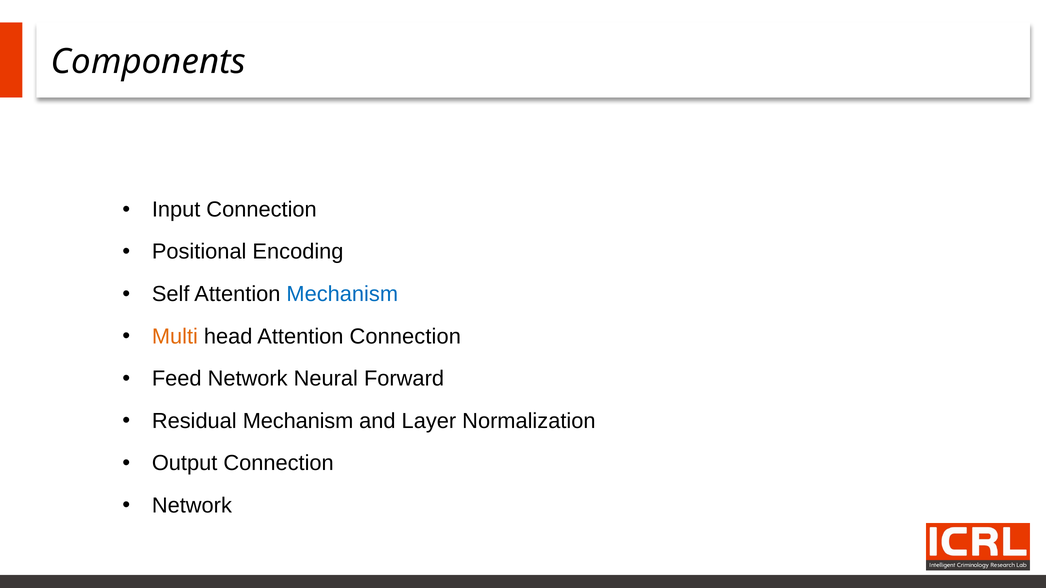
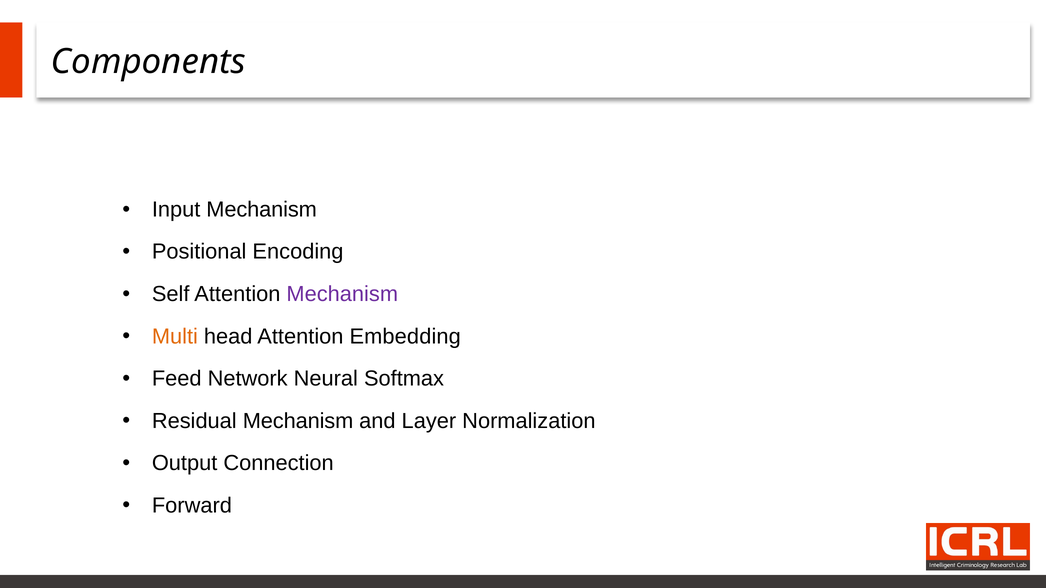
Input Connection: Connection -> Mechanism
Mechanism at (342, 294) colour: blue -> purple
Attention Connection: Connection -> Embedding
Forward: Forward -> Softmax
Network at (192, 506): Network -> Forward
